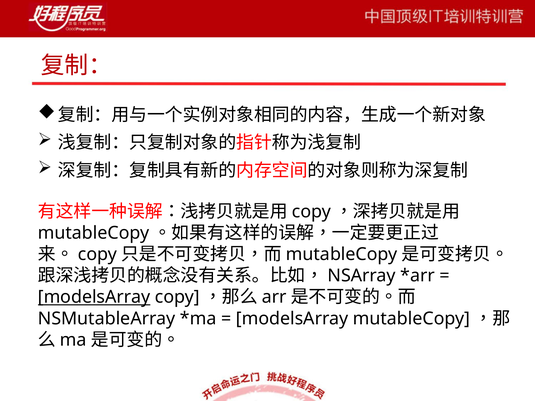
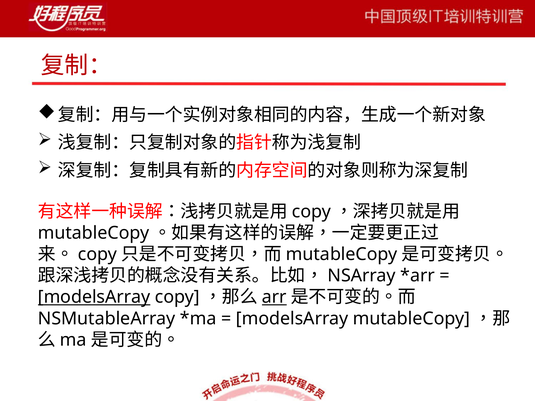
arr underline: none -> present
